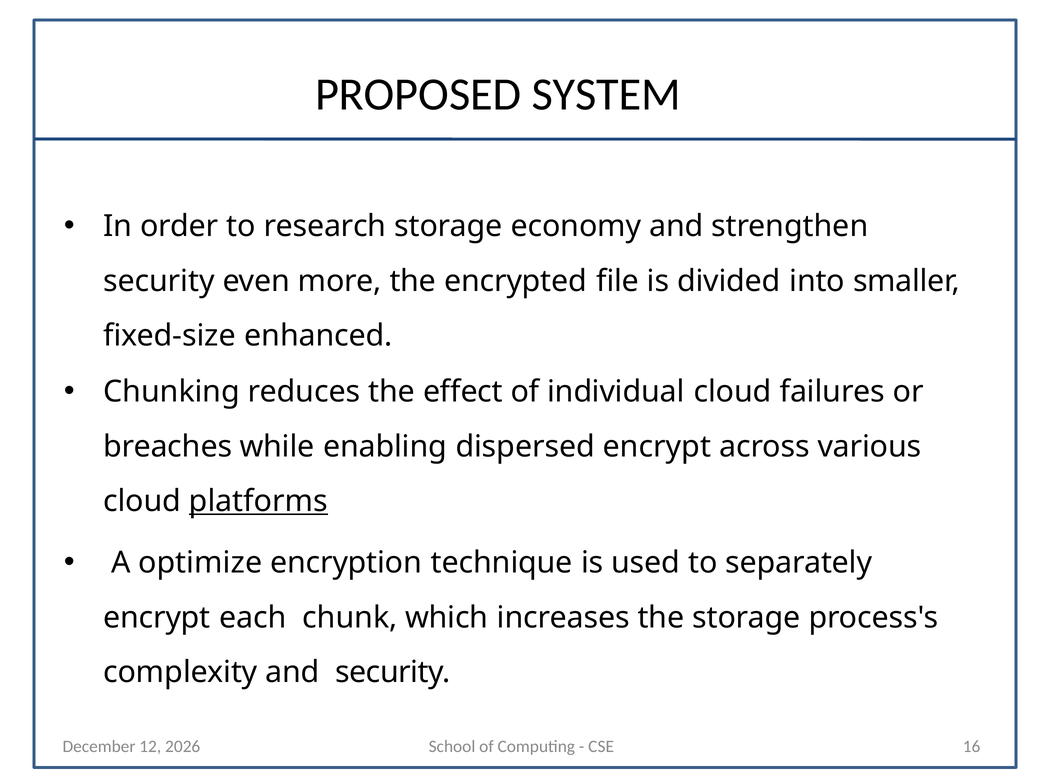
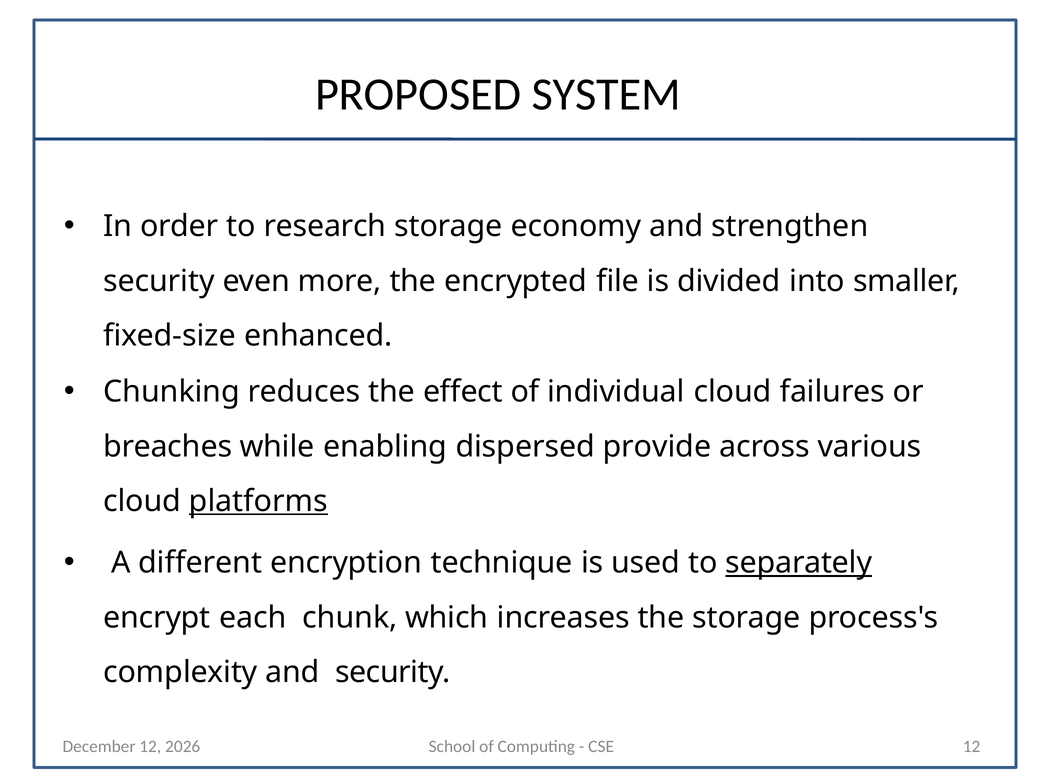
dispersed encrypt: encrypt -> provide
optimize: optimize -> different
separately underline: none -> present
CSE 16: 16 -> 12
